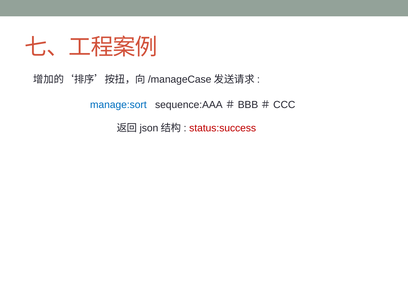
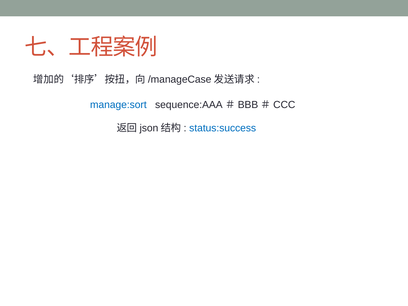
status:success colour: red -> blue
